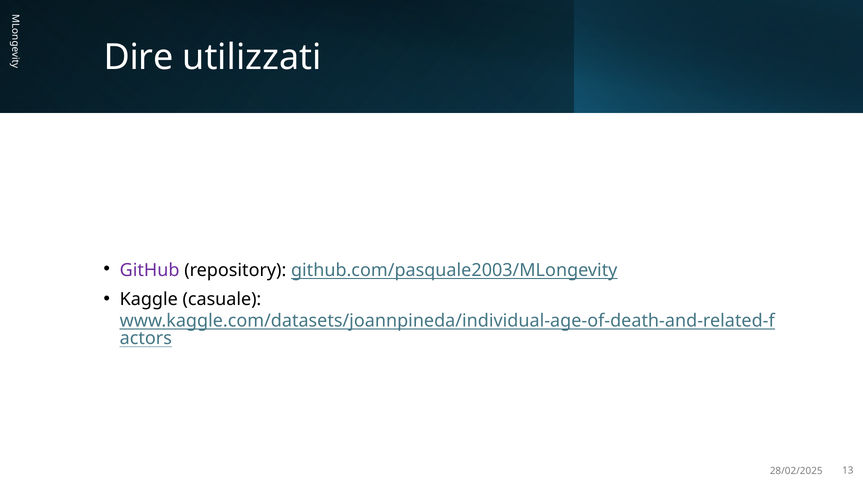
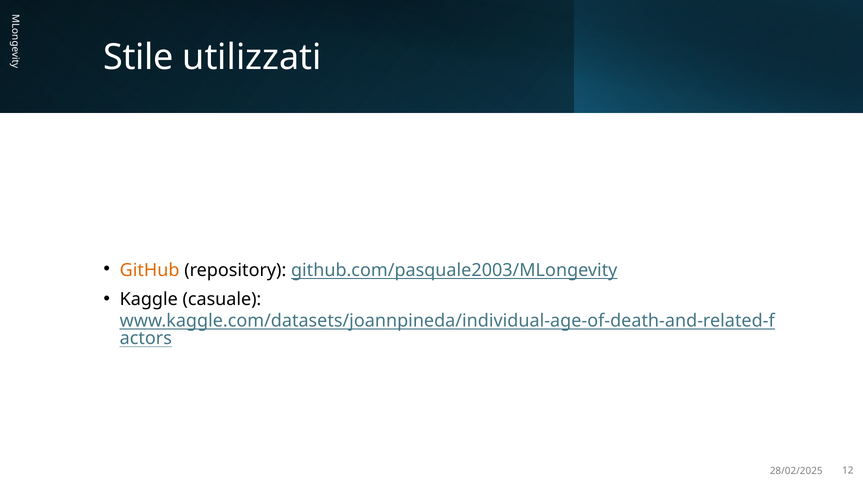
Dire: Dire -> Stile
GitHub colour: purple -> orange
13: 13 -> 12
